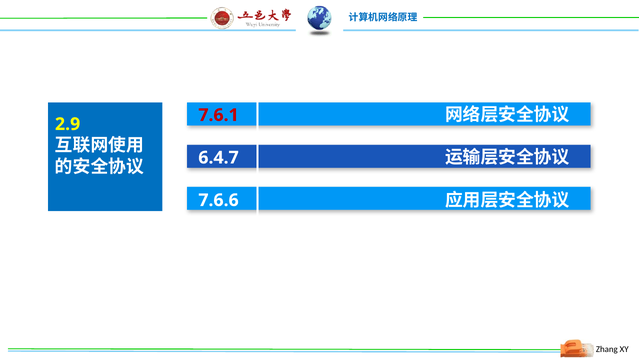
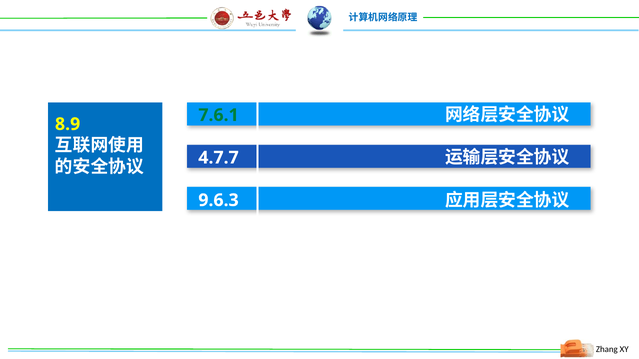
7.6.1 colour: red -> green
2.9: 2.9 -> 8.9
6.4.7: 6.4.7 -> 4.7.7
7.6.6: 7.6.6 -> 9.6.3
